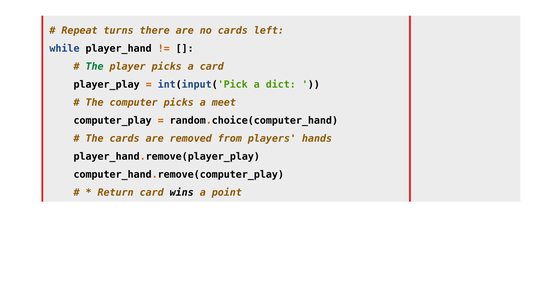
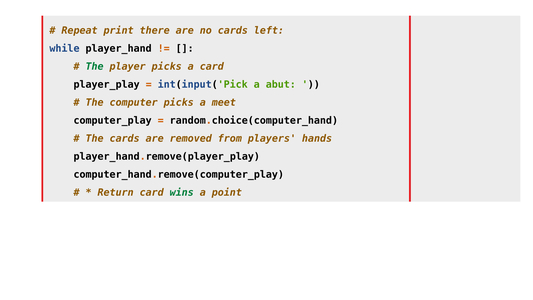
turns: turns -> print
dict: dict -> abut
wins colour: black -> green
